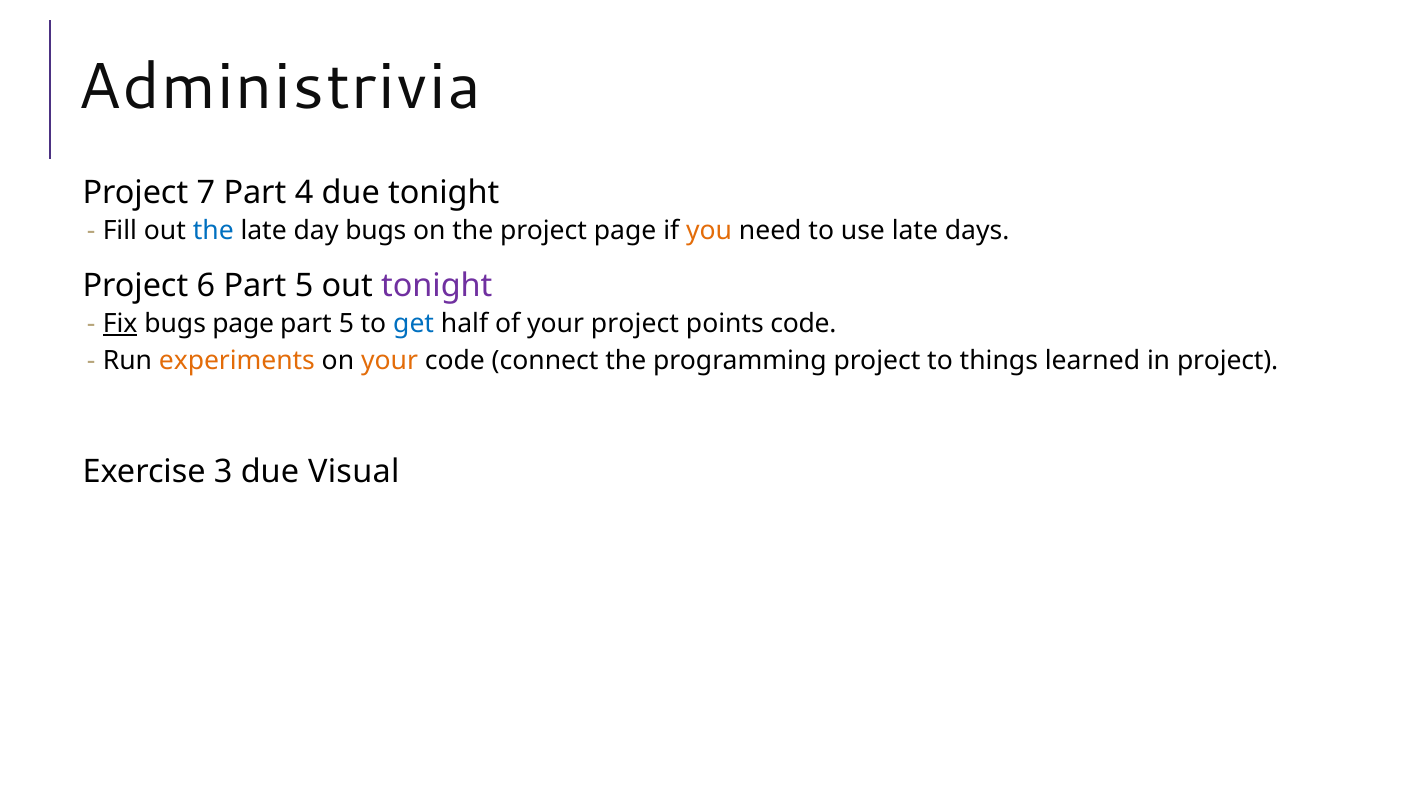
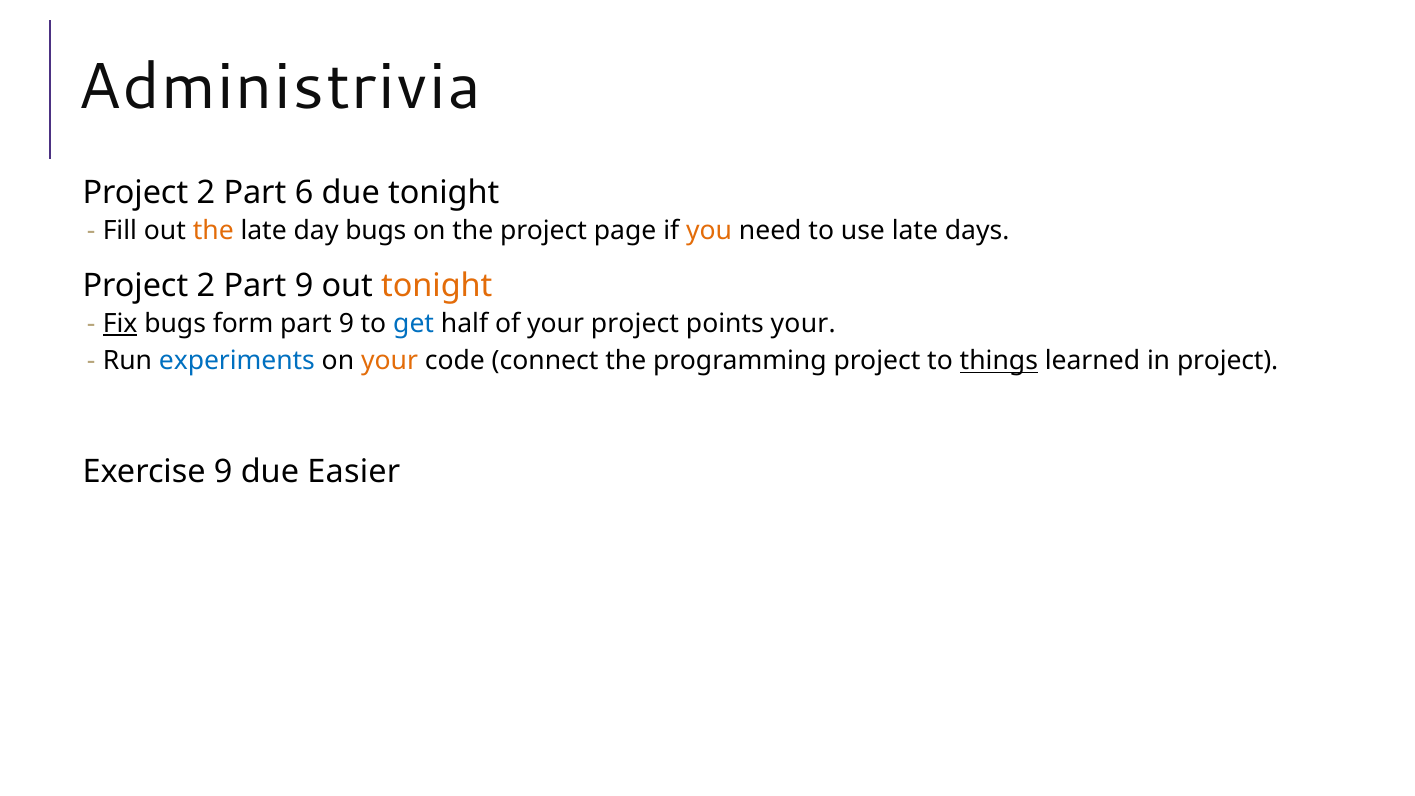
7 at (206, 192): 7 -> 2
4: 4 -> 6
the at (213, 230) colour: blue -> orange
6 at (206, 286): 6 -> 2
5 at (304, 286): 5 -> 9
tonight at (437, 286) colour: purple -> orange
bugs page: page -> form
5 at (346, 323): 5 -> 9
points code: code -> your
experiments colour: orange -> blue
things underline: none -> present
Exercise 3: 3 -> 9
Visual: Visual -> Easier
